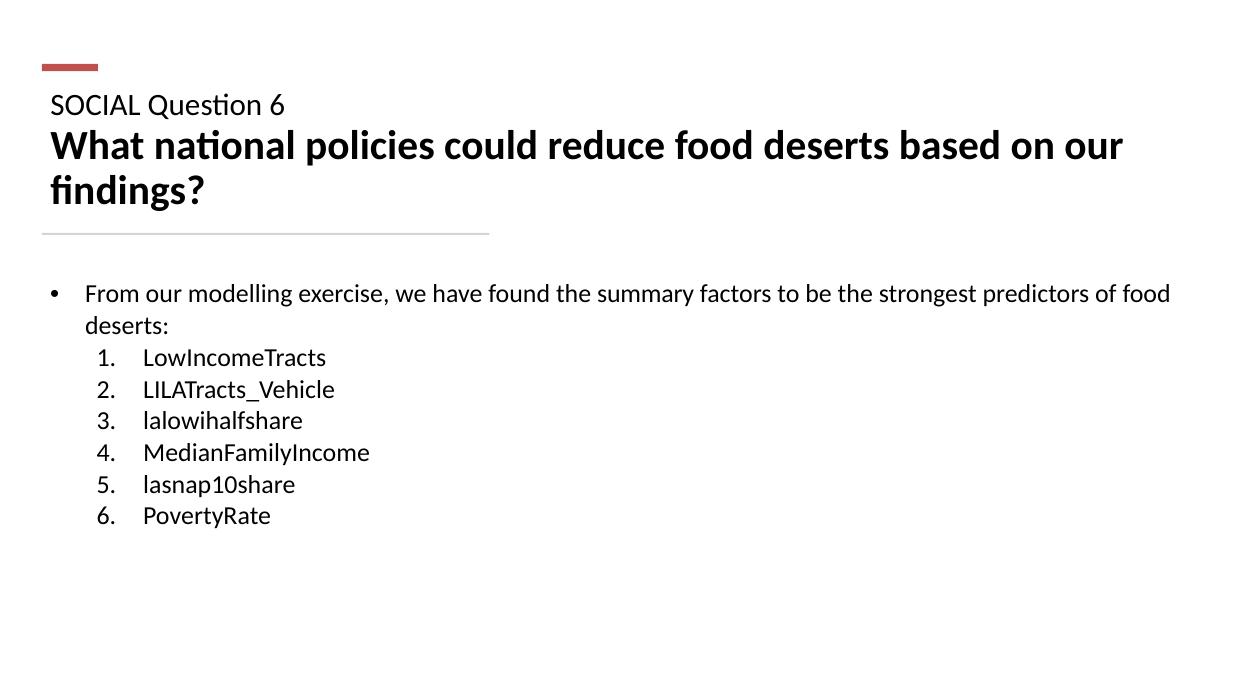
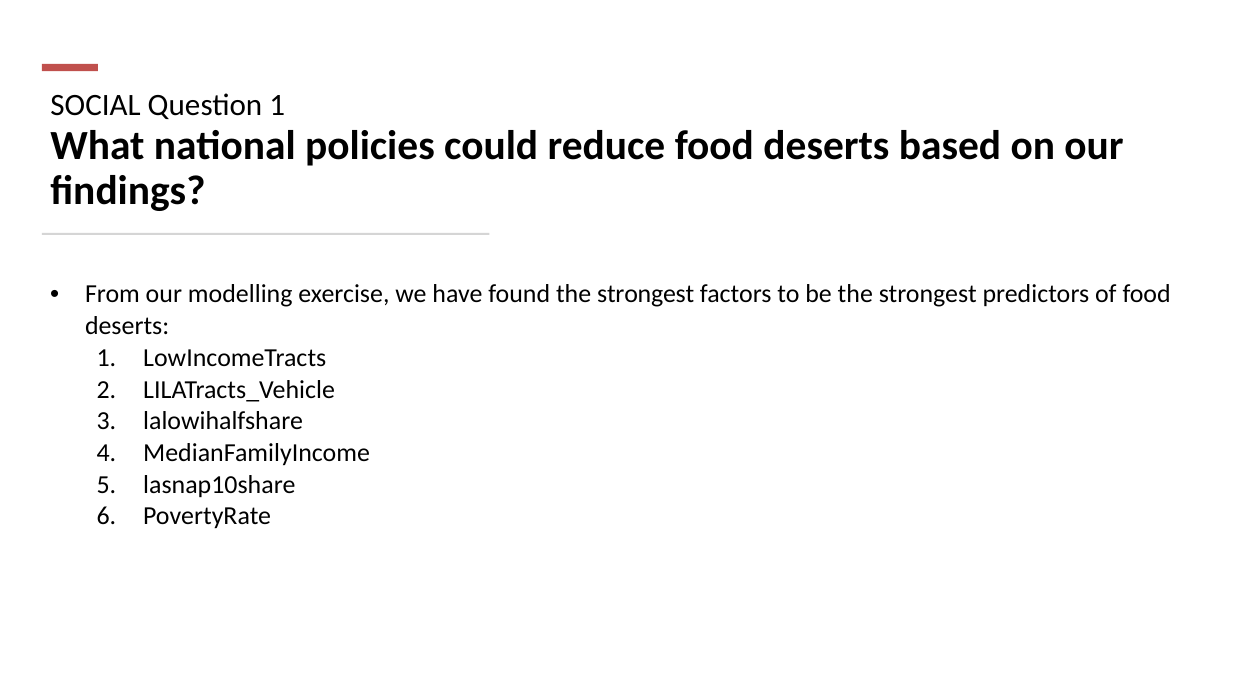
Question 6: 6 -> 1
found the summary: summary -> strongest
